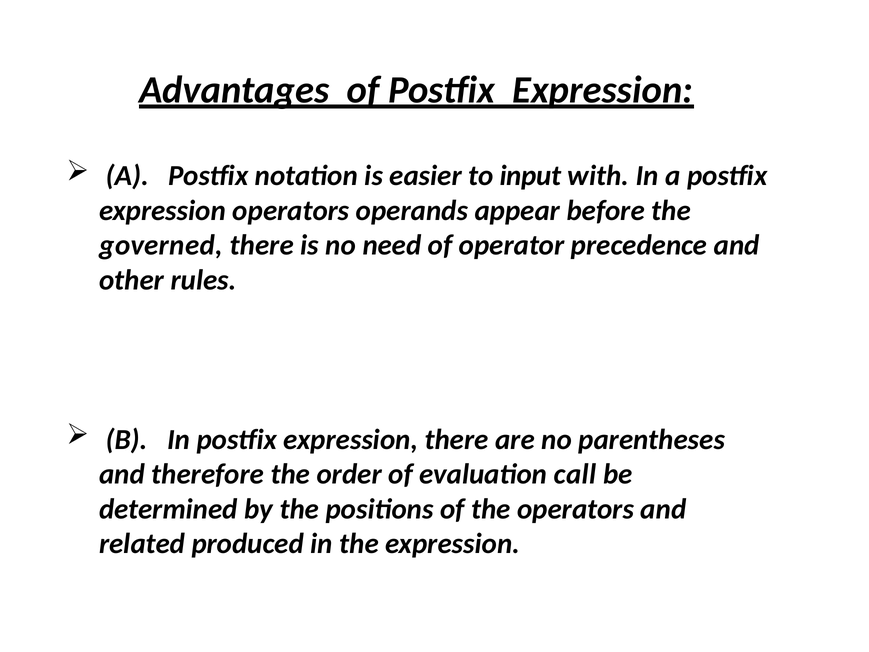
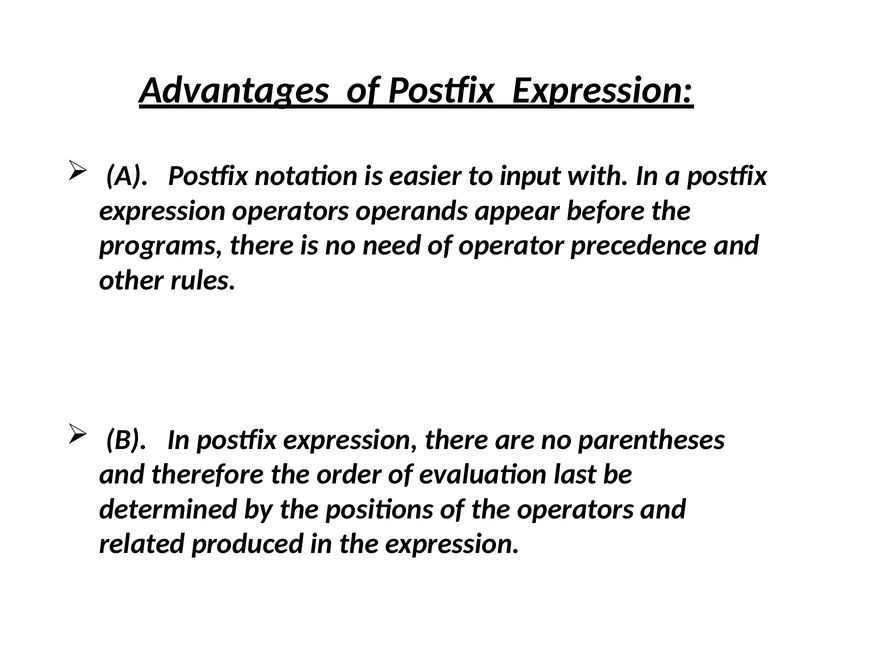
governed: governed -> programs
call: call -> last
